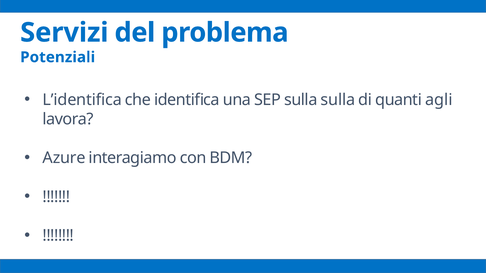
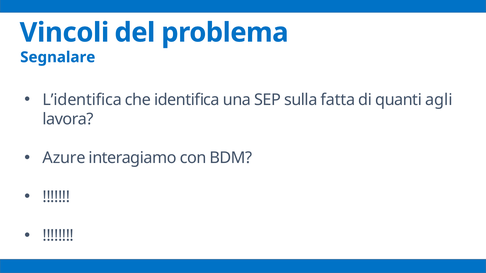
Servizi: Servizi -> Vincoli
Potenziali: Potenziali -> Segnalare
sulla sulla: sulla -> fatta
